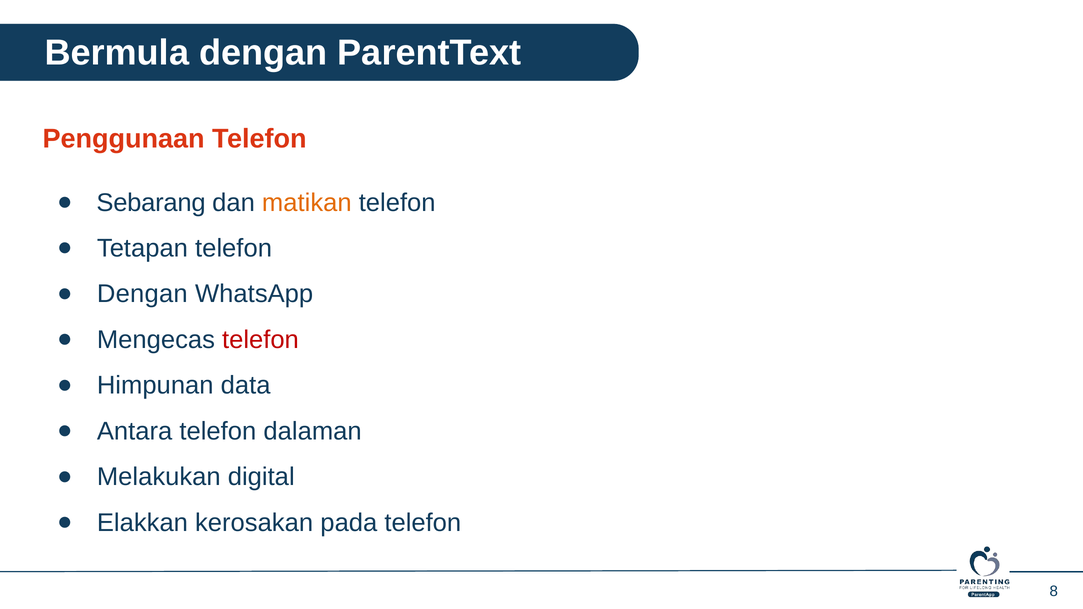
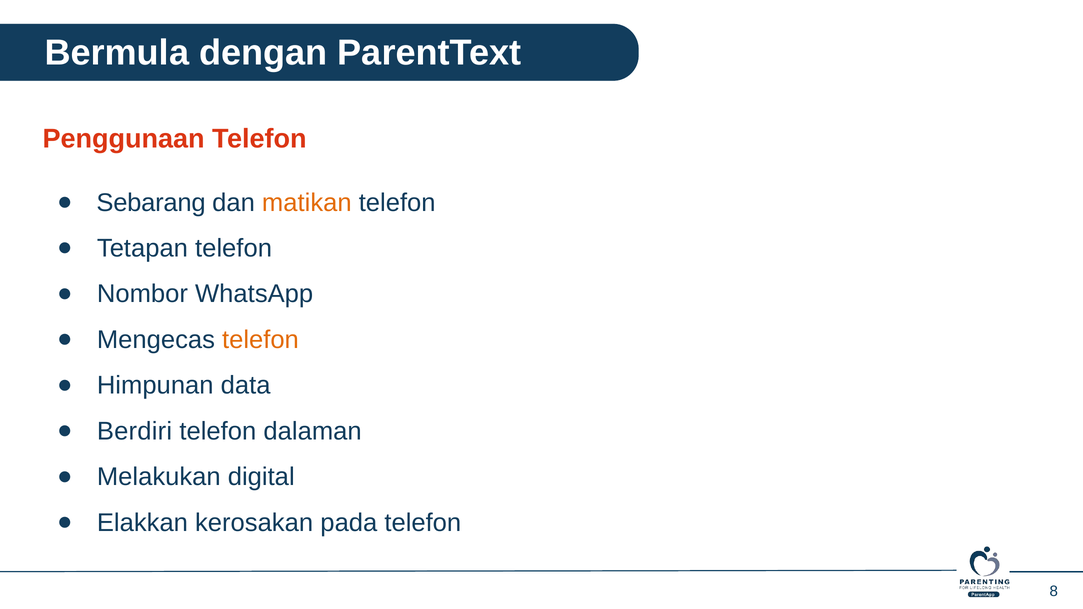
Dengan at (142, 294): Dengan -> Nombor
telefon at (260, 340) colour: red -> orange
Antara: Antara -> Berdiri
